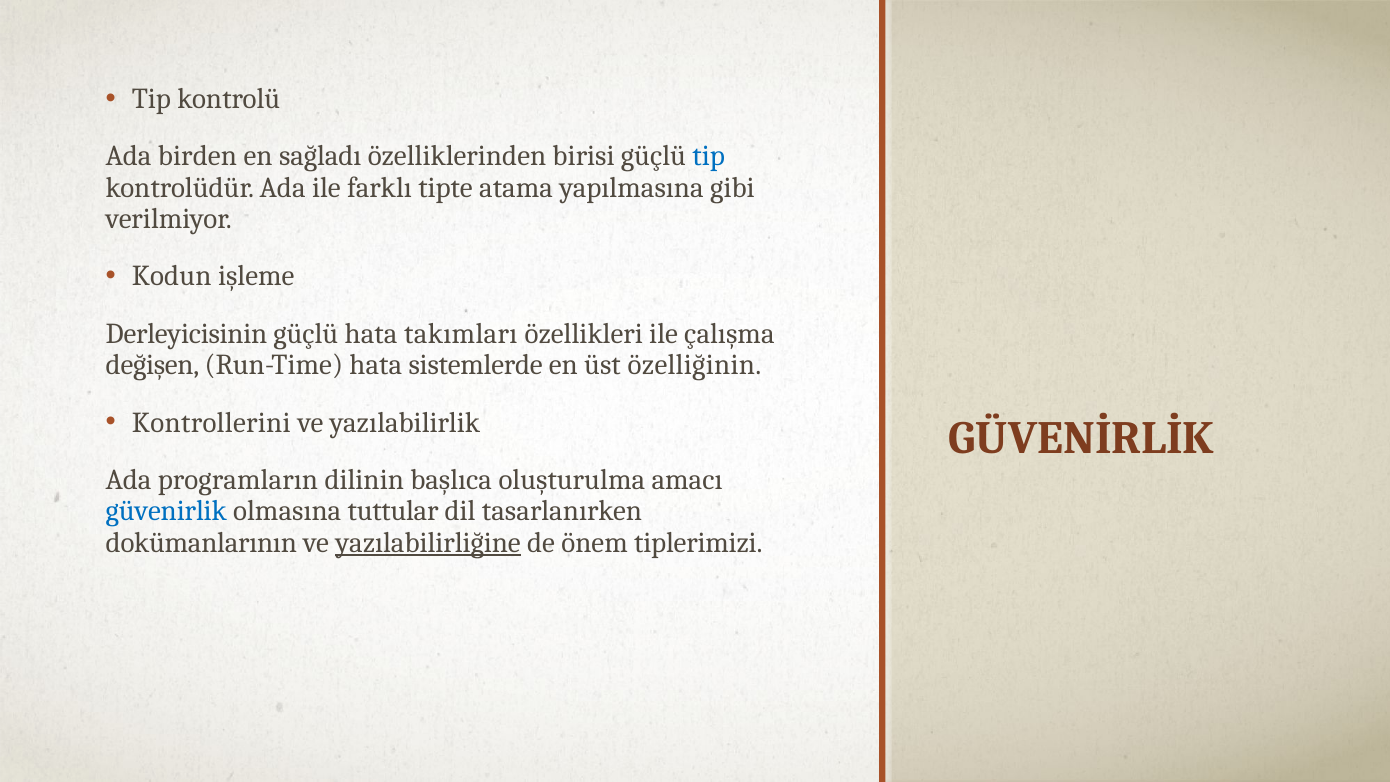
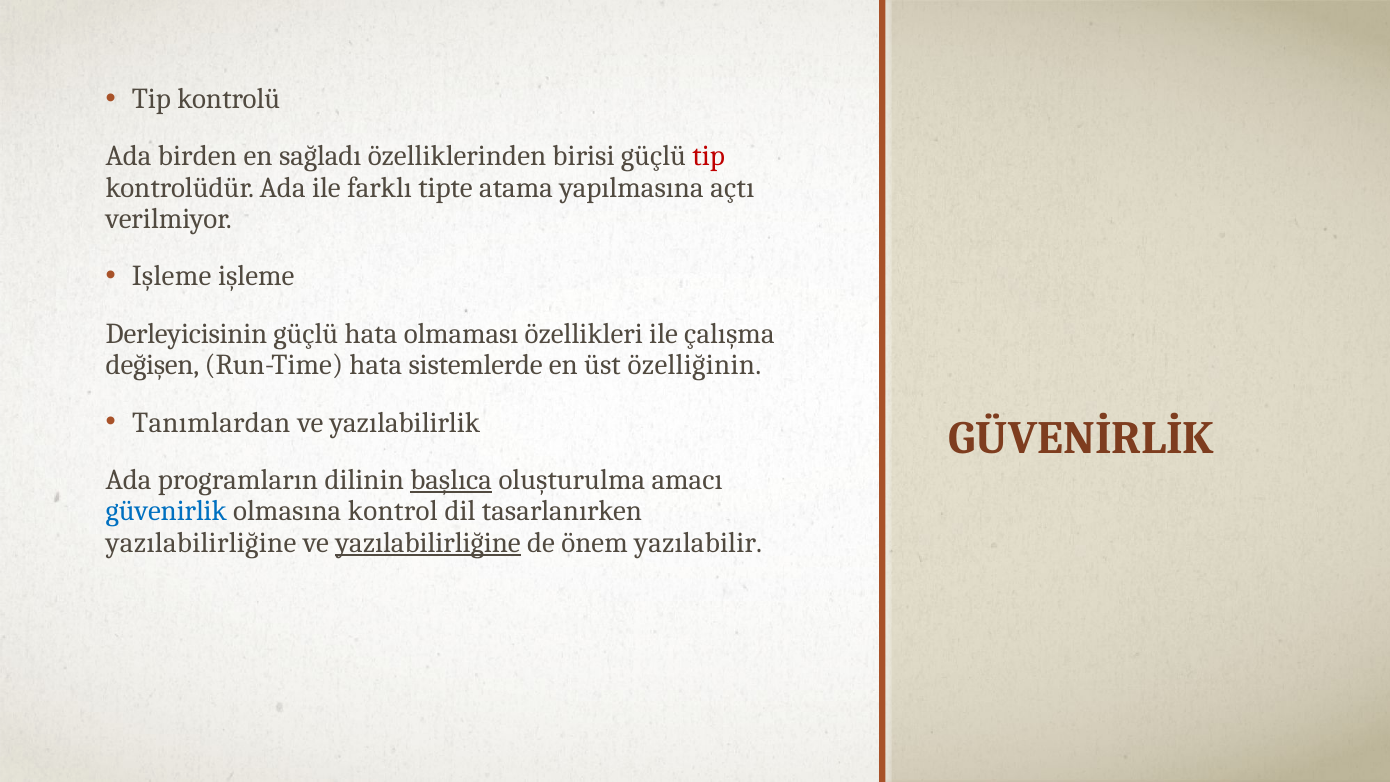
tip at (709, 156) colour: blue -> red
gibi: gibi -> açtı
Kodun at (172, 276): Kodun -> Işleme
takımları: takımları -> olmaması
Kontrollerini: Kontrollerini -> Tanımlardan
başlıca underline: none -> present
tuttular: tuttular -> kontrol
dokümanlarının at (201, 542): dokümanlarının -> yazılabilirliğine
tiplerimizi: tiplerimizi -> yazılabilir
